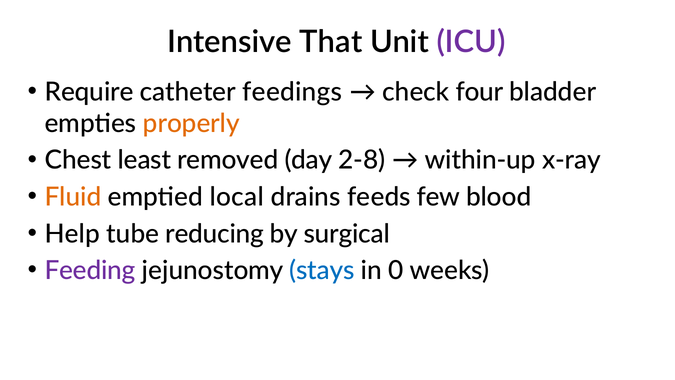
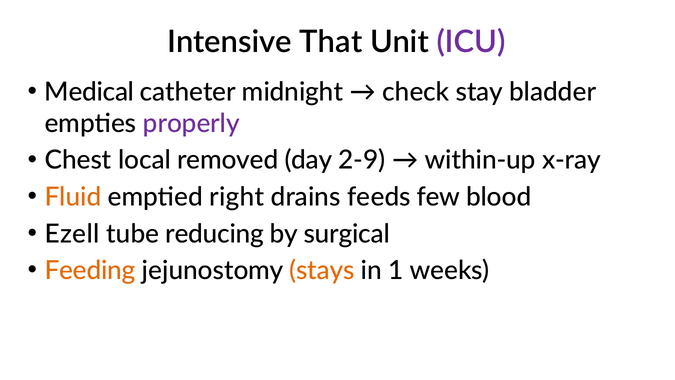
Require: Require -> Medical
feedings: feedings -> midnight
four: four -> stay
properly colour: orange -> purple
least: least -> local
2-8: 2-8 -> 2-9
local: local -> right
Help: Help -> Ezell
Feeding colour: purple -> orange
stays colour: blue -> orange
0: 0 -> 1
